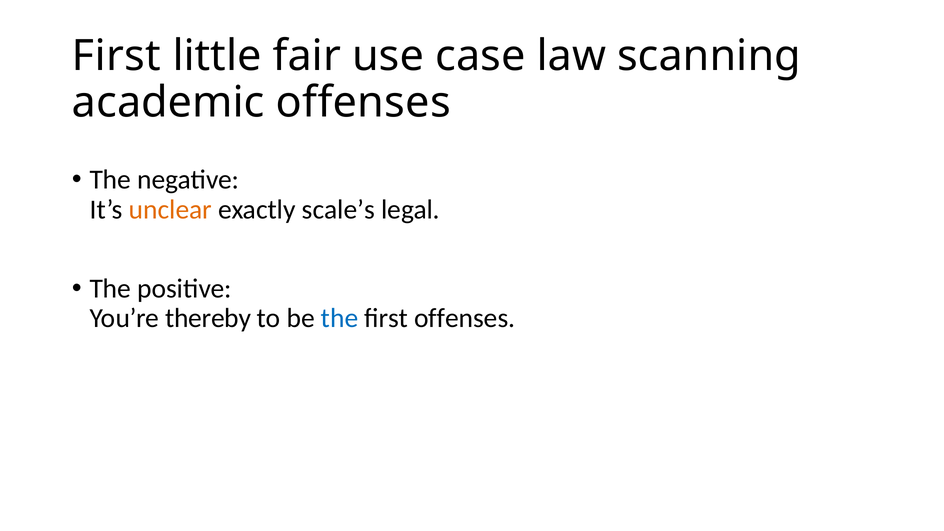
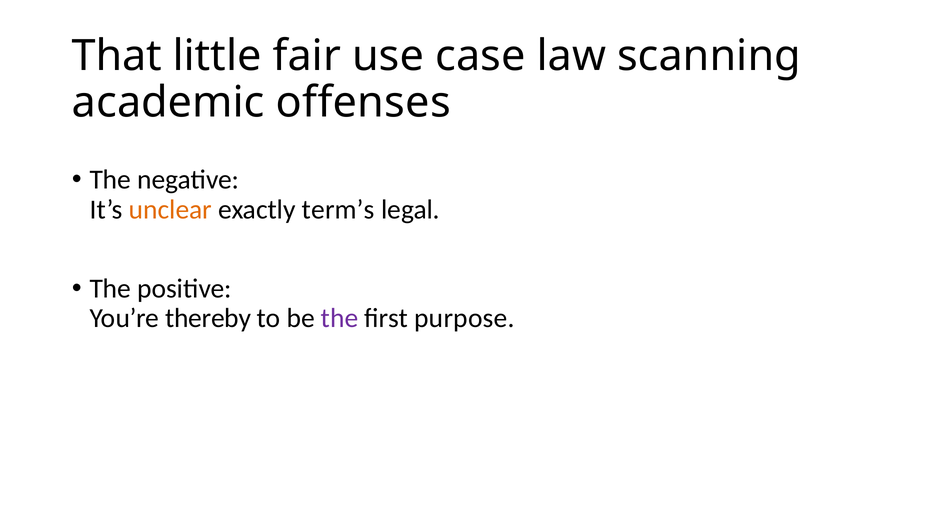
First at (116, 56): First -> That
scale’s: scale’s -> term’s
the at (340, 318) colour: blue -> purple
first offenses: offenses -> purpose
